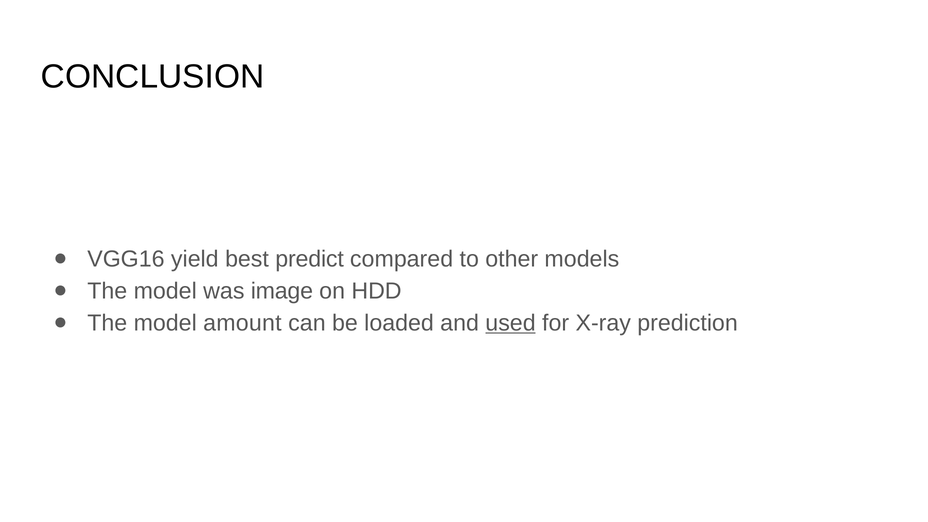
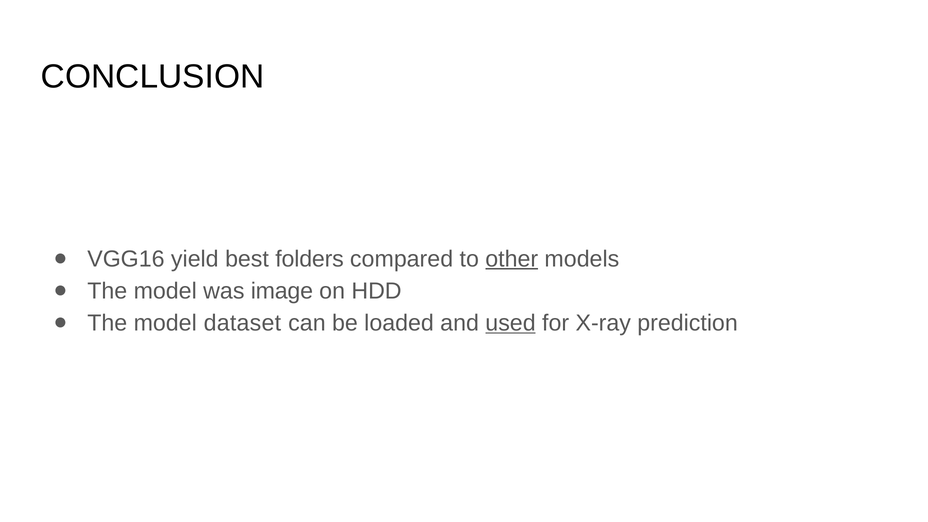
predict: predict -> folders
other underline: none -> present
amount: amount -> dataset
